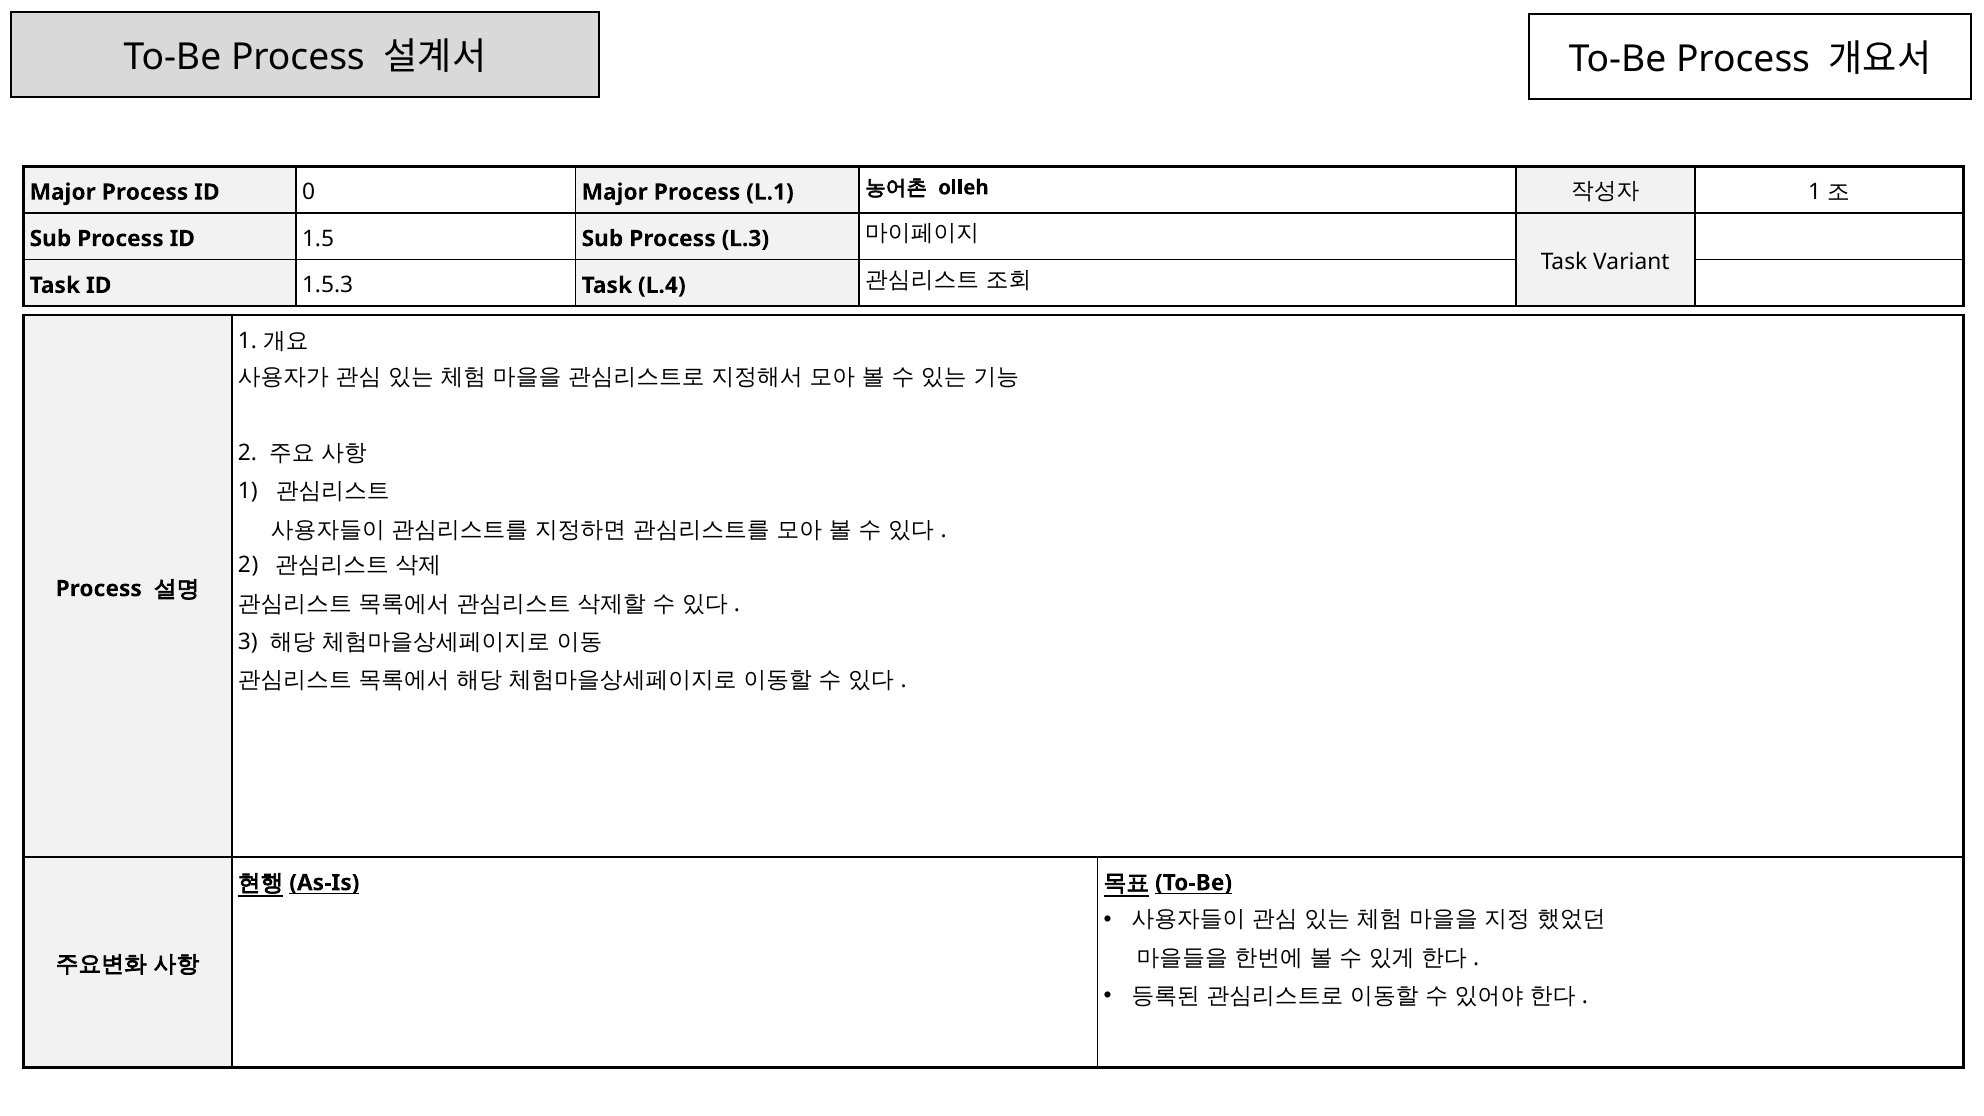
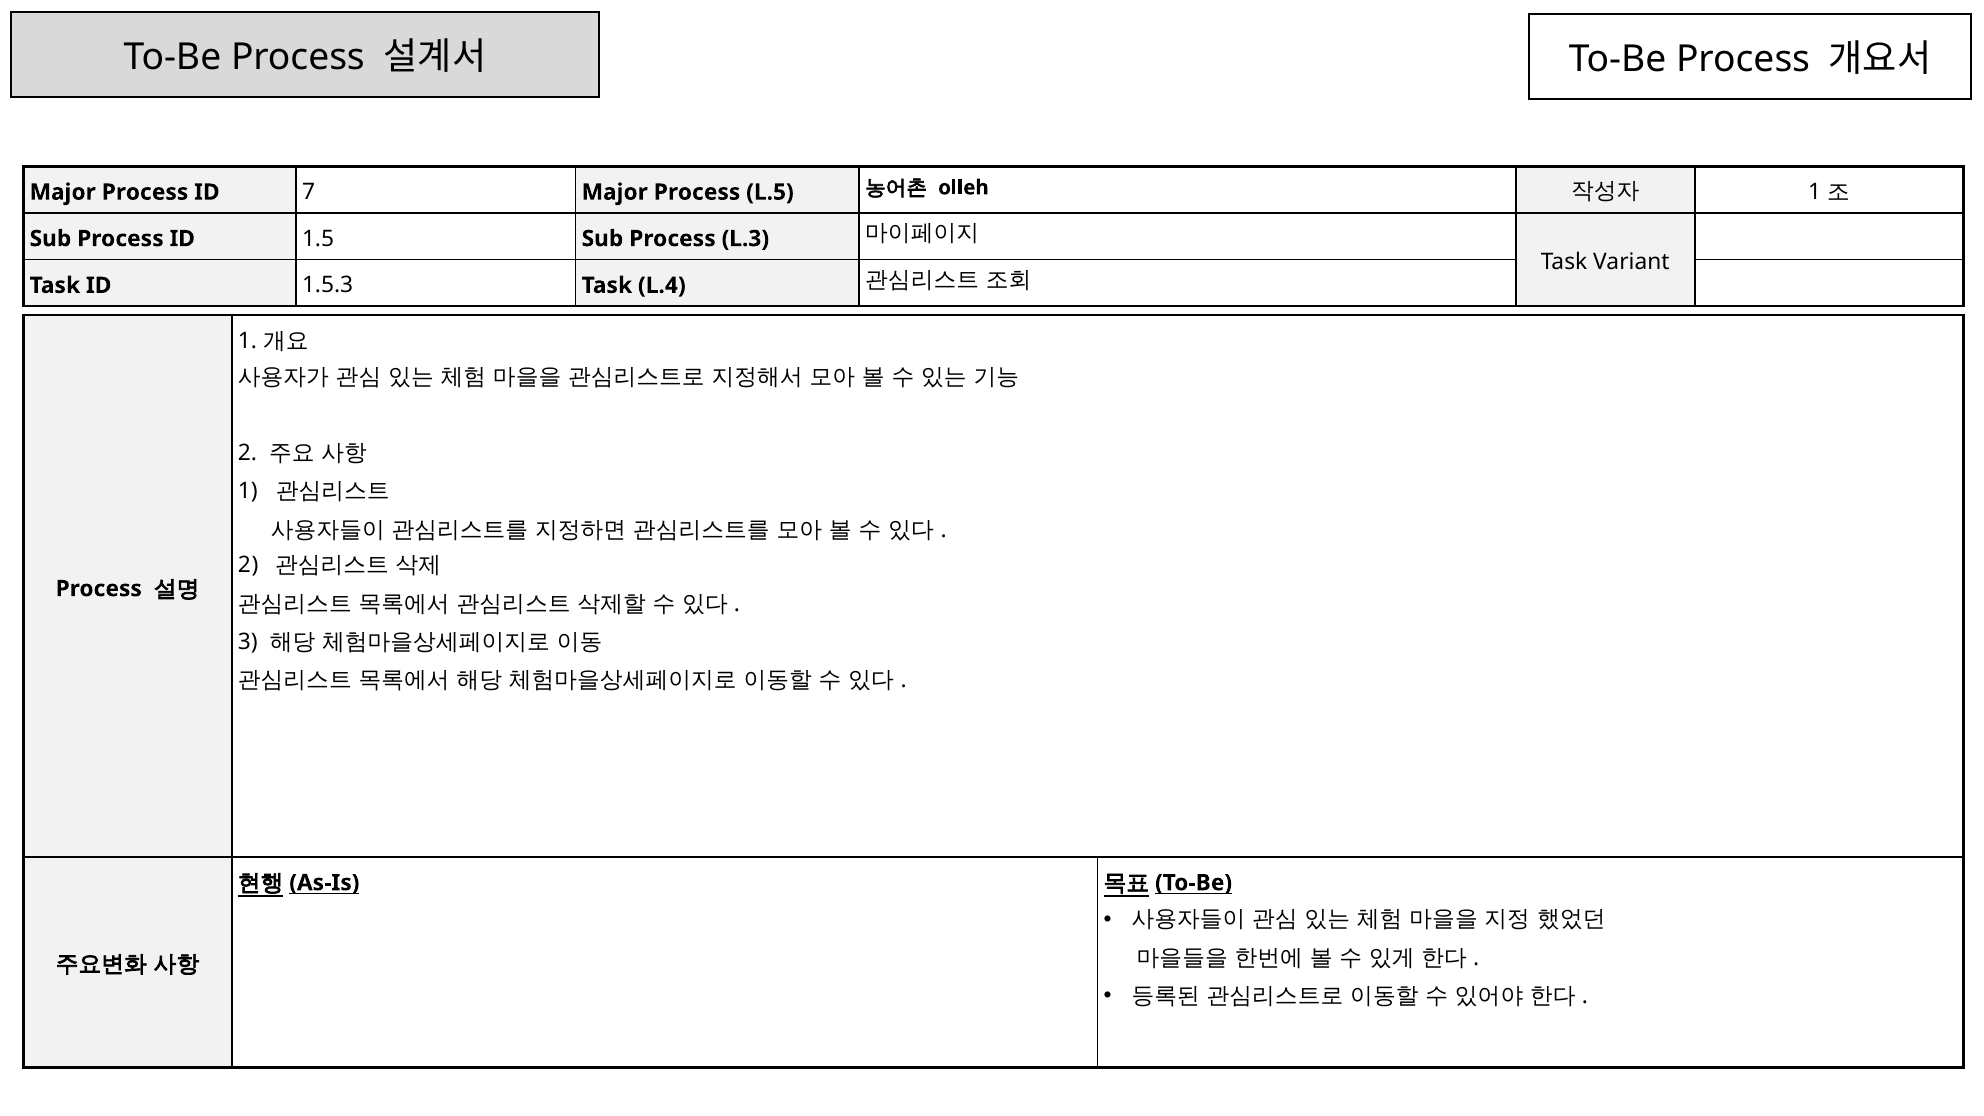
0: 0 -> 7
L.1: L.1 -> L.5
